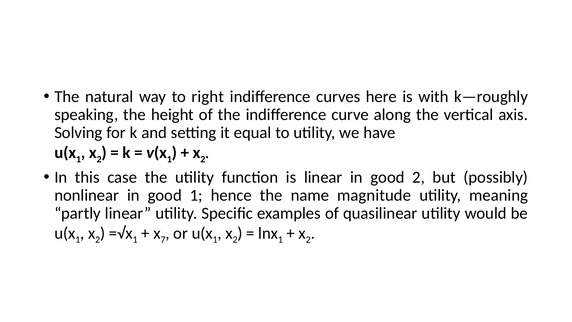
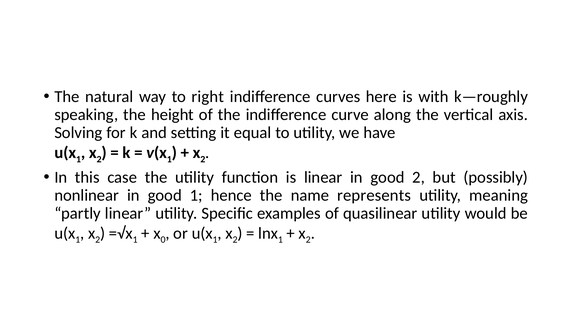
magnitude: magnitude -> represents
7: 7 -> 0
